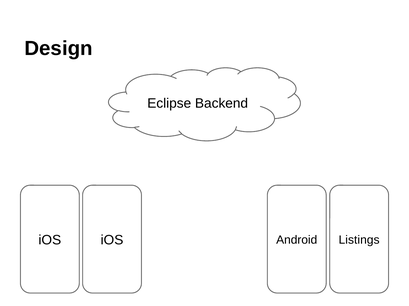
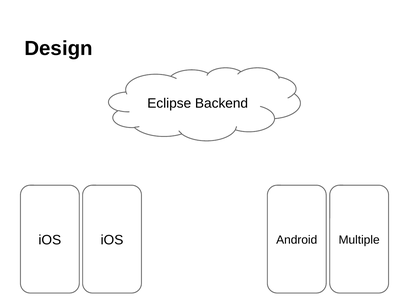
Listings: Listings -> Multiple
